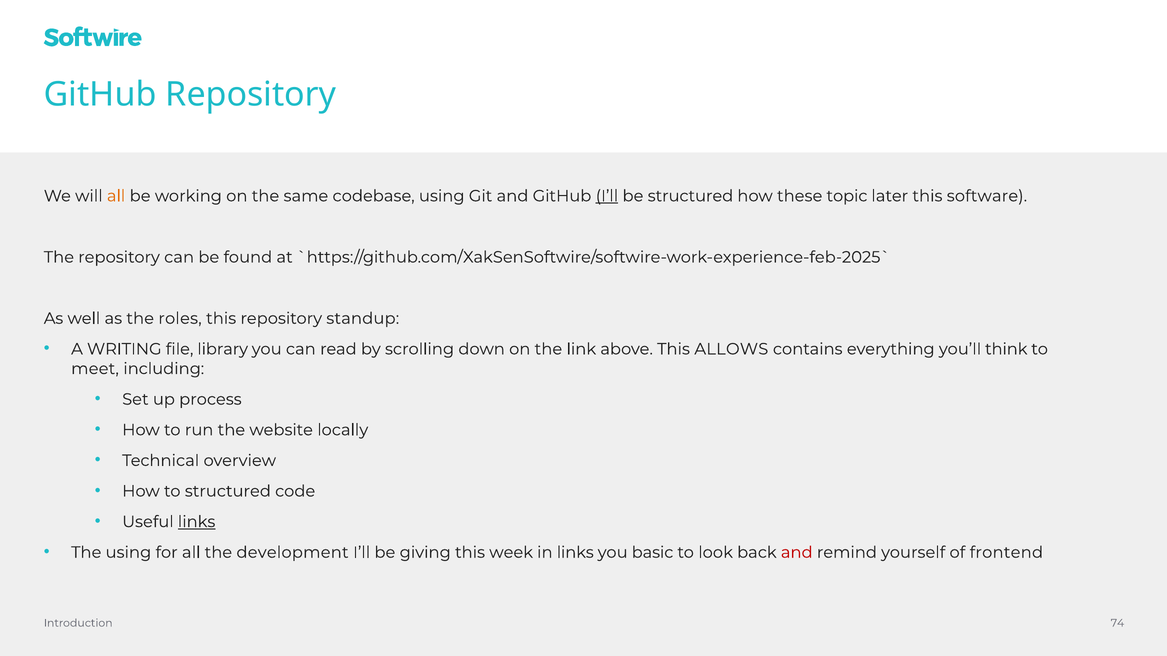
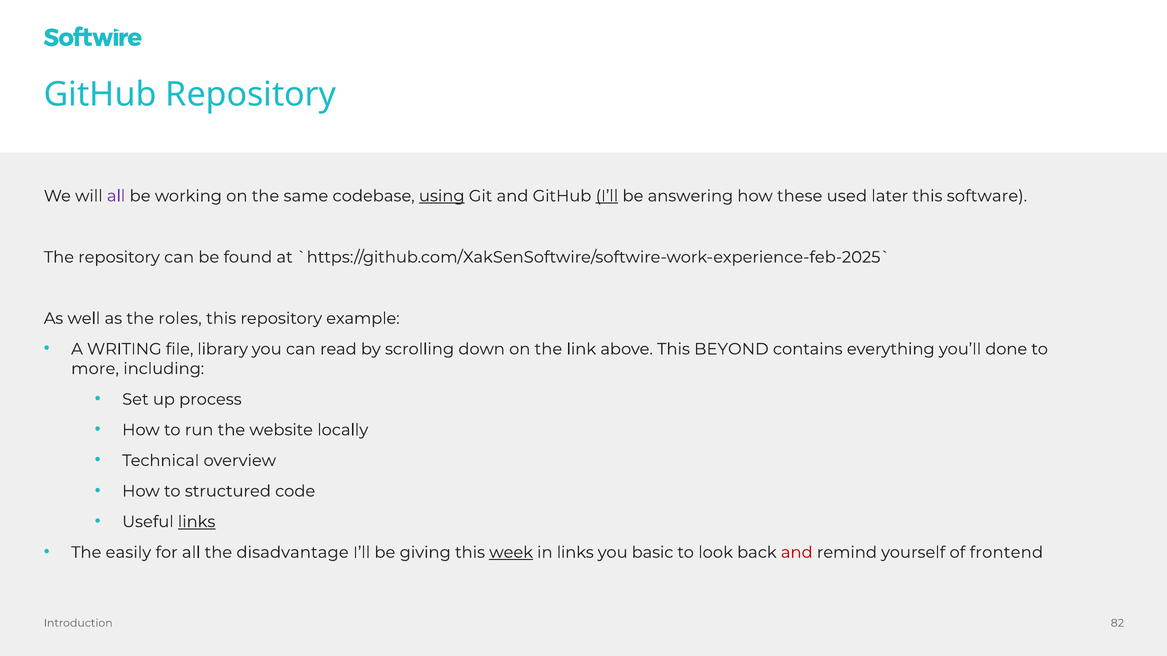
all at (116, 196) colour: orange -> purple
using at (442, 196) underline: none -> present
be structured: structured -> answering
topic: topic -> used
standup: standup -> example
ALLOWS: ALLOWS -> BEYOND
think: think -> done
meet: meet -> more
The using: using -> easily
development: development -> disadvantage
week underline: none -> present
74: 74 -> 82
